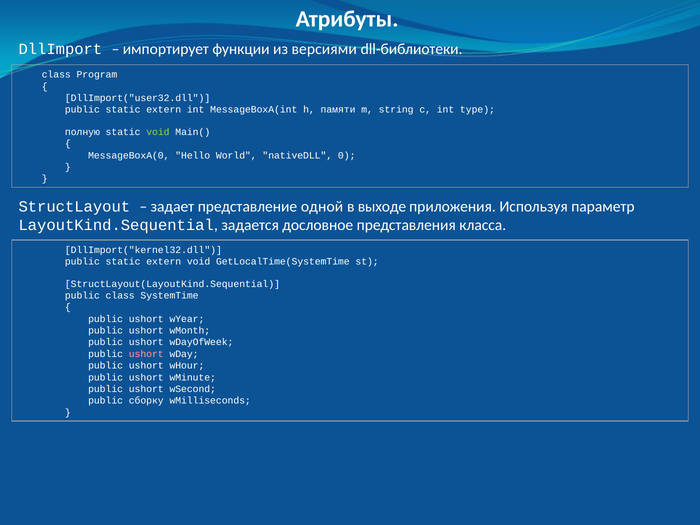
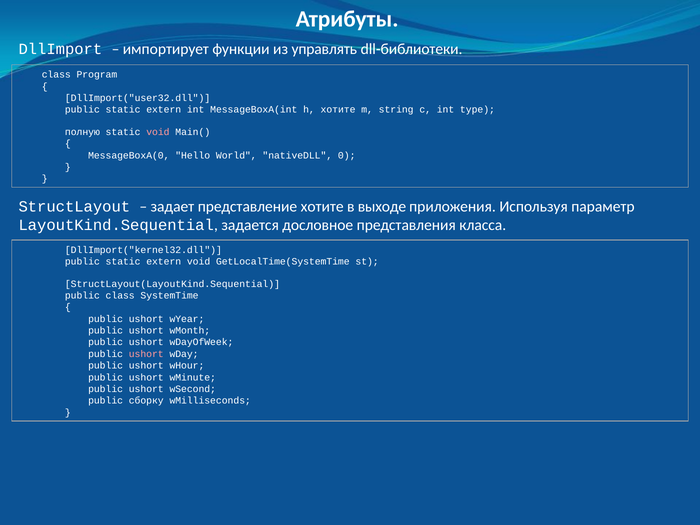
версиями: версиями -> управлять
h памяти: памяти -> хотите
void at (158, 132) colour: light green -> pink
представление одной: одной -> хотите
